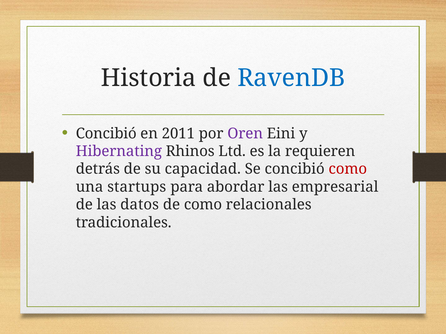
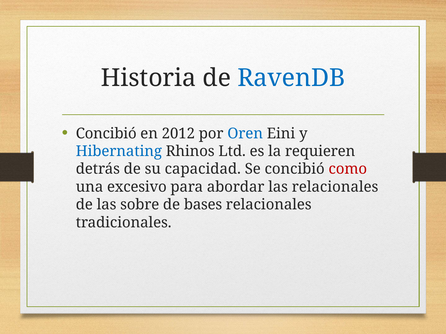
2011: 2011 -> 2012
Oren colour: purple -> blue
Hibernating colour: purple -> blue
startups: startups -> excesivo
las empresarial: empresarial -> relacionales
datos: datos -> sobre
de como: como -> bases
